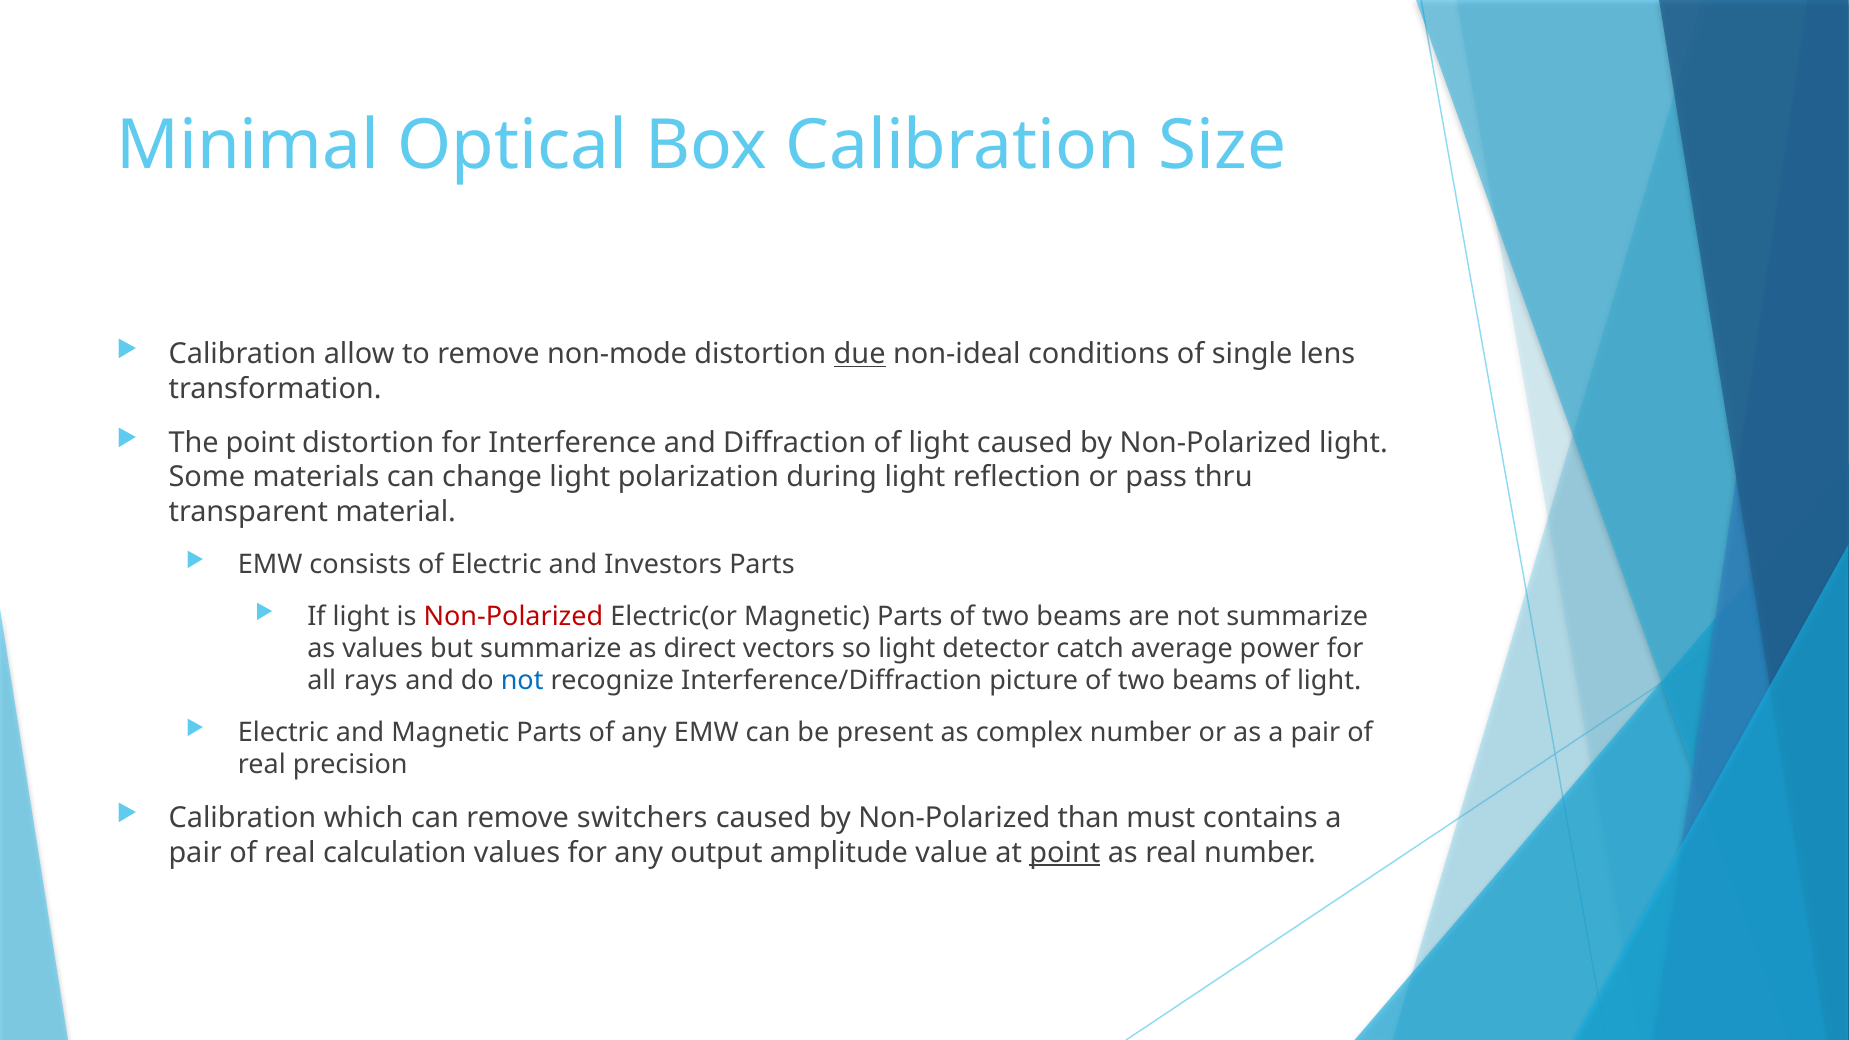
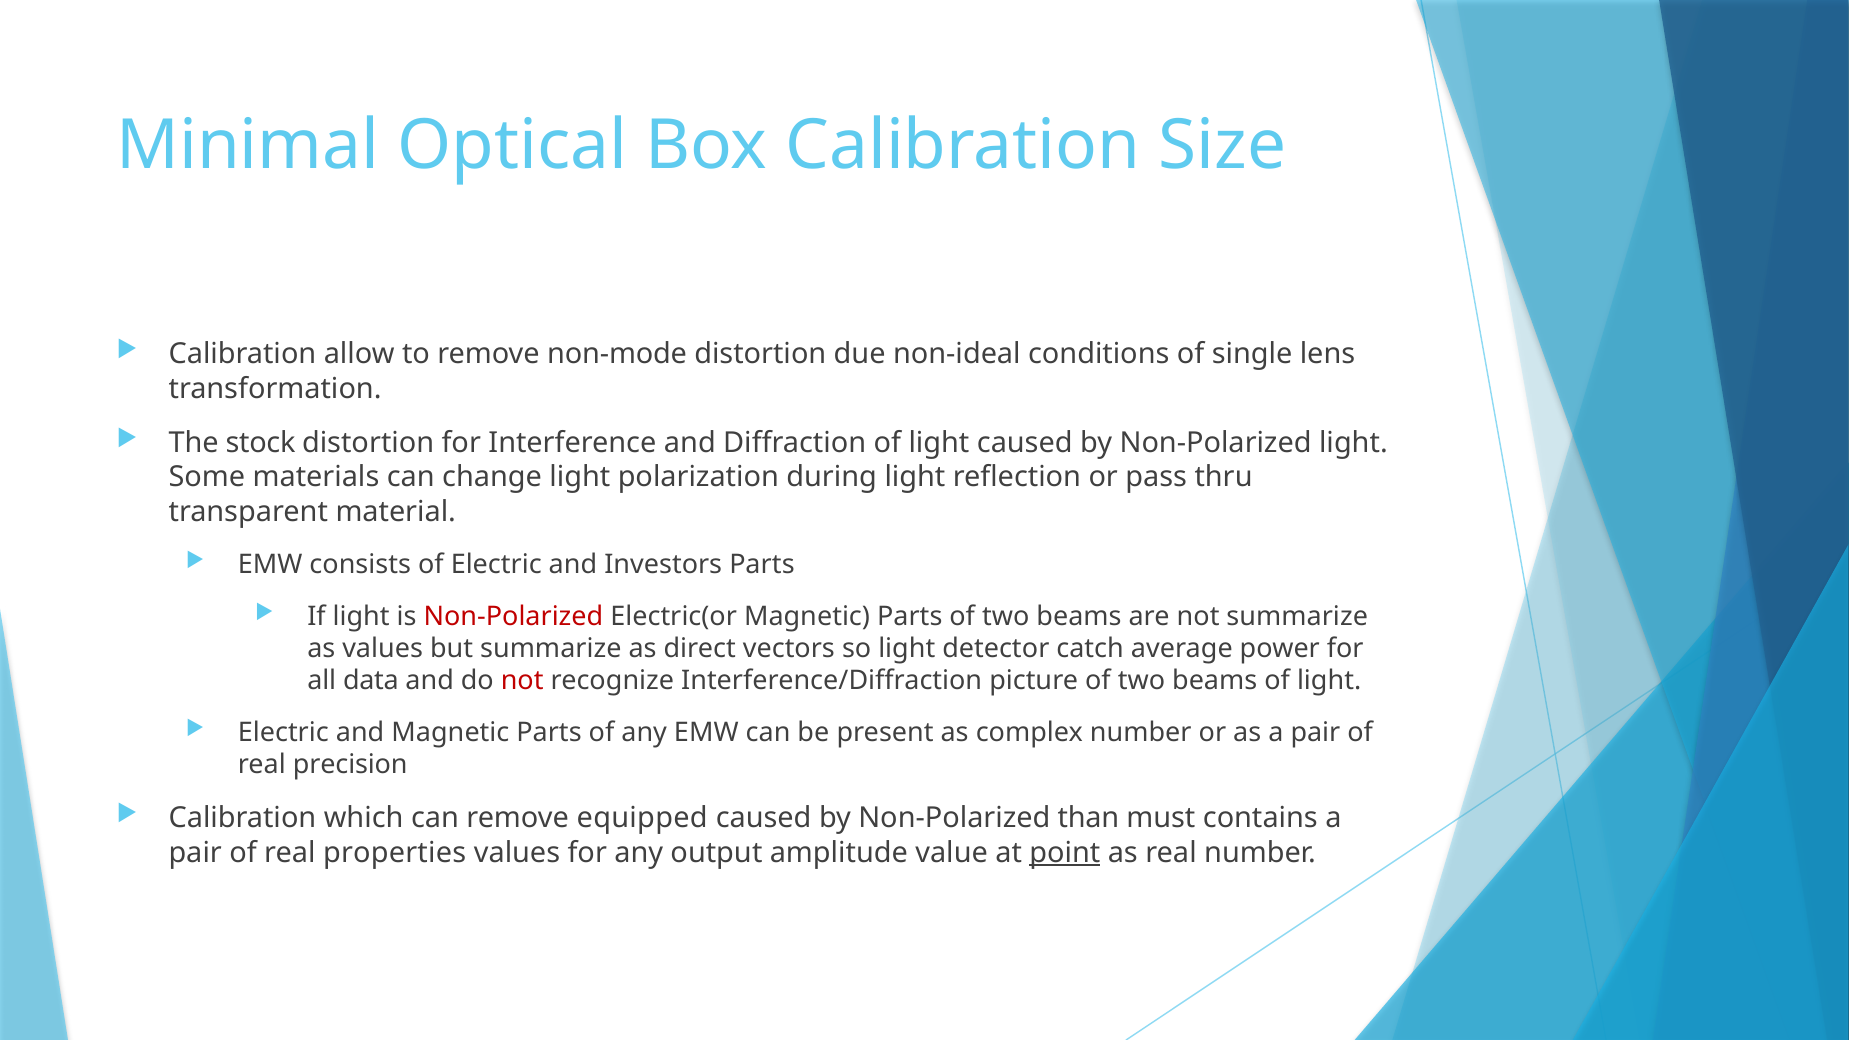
due underline: present -> none
The point: point -> stock
rays: rays -> data
not at (522, 681) colour: blue -> red
switchers: switchers -> equipped
calculation: calculation -> properties
